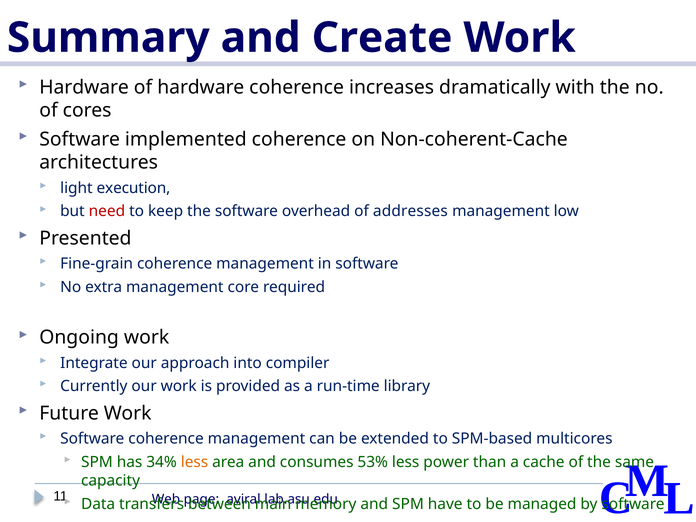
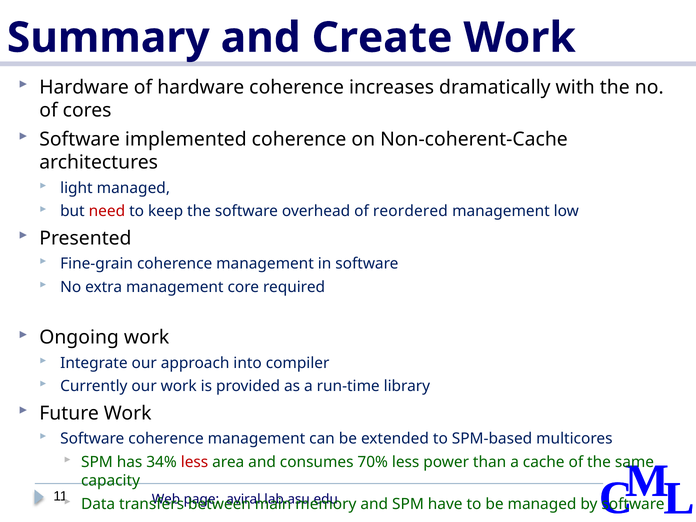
light execution: execution -> managed
addresses: addresses -> reordered
less at (195, 462) colour: orange -> red
53%: 53% -> 70%
